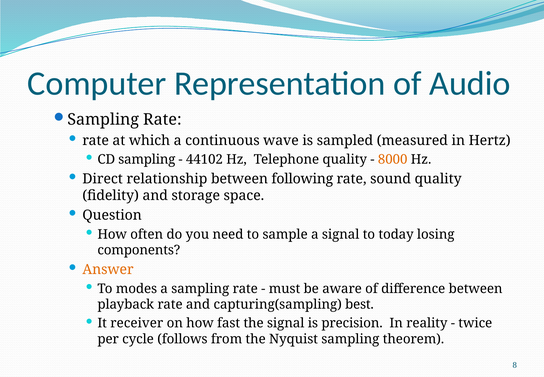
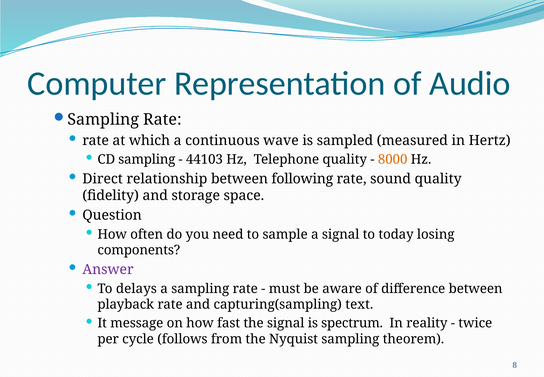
44102: 44102 -> 44103
Answer colour: orange -> purple
modes: modes -> delays
best: best -> text
receiver: receiver -> message
precision: precision -> spectrum
